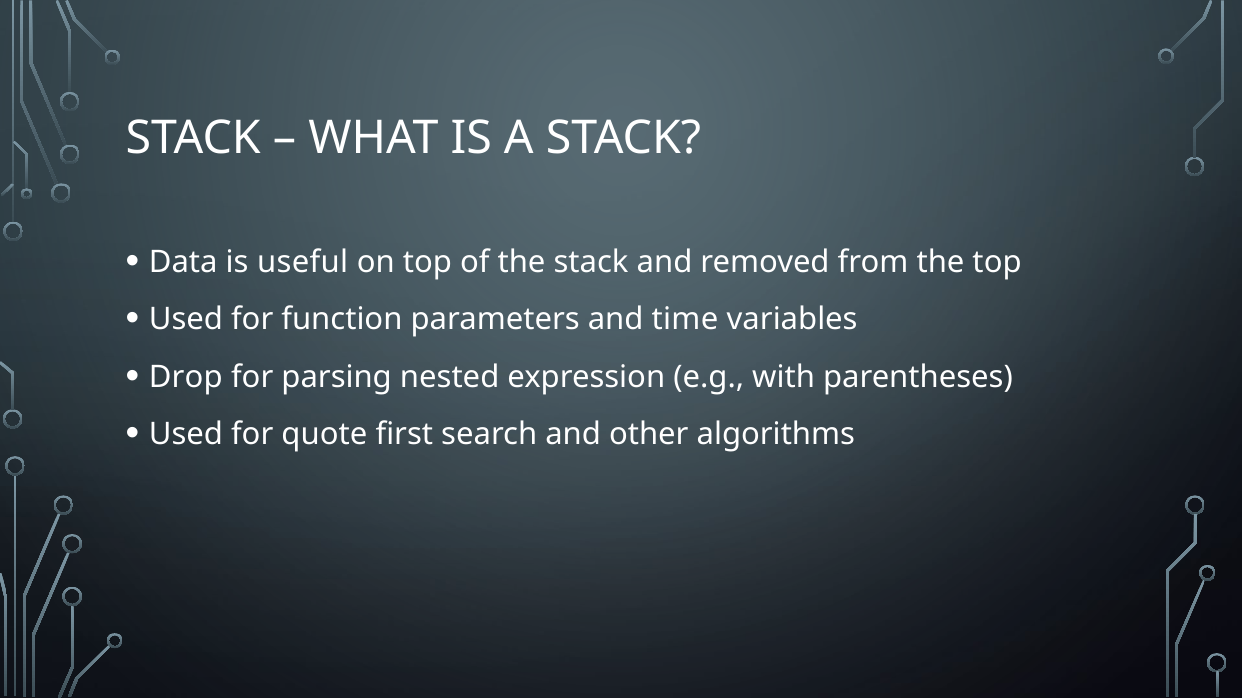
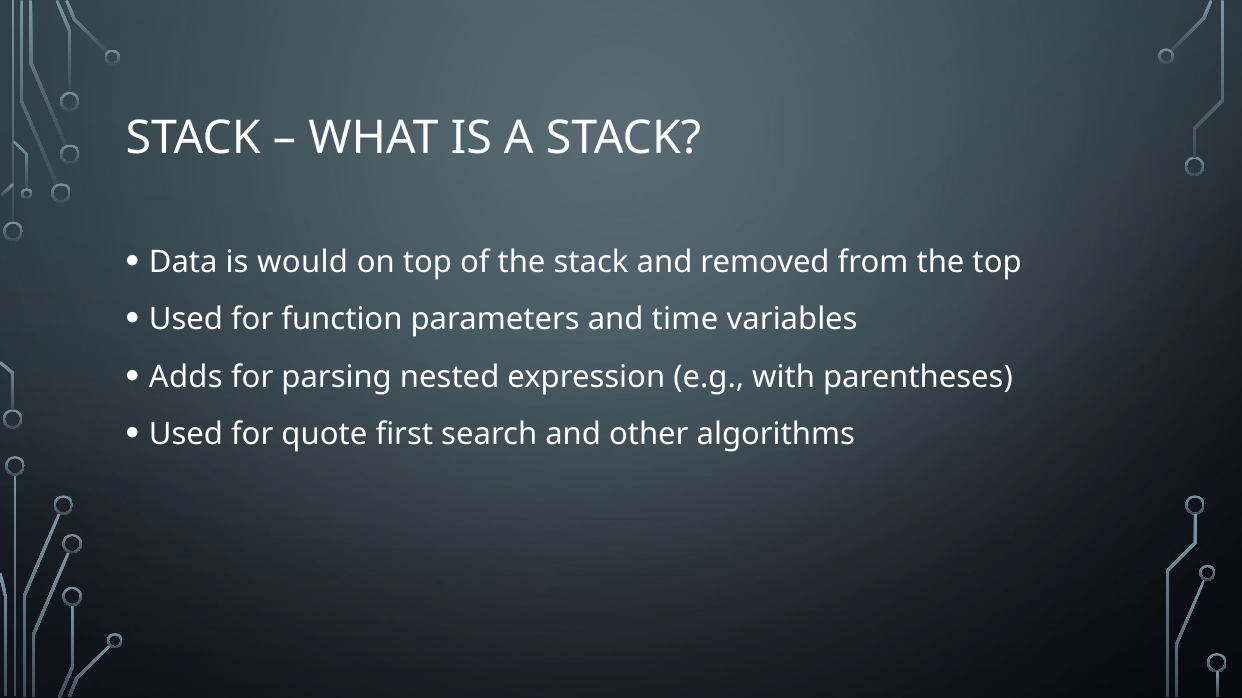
useful: useful -> would
Drop: Drop -> Adds
